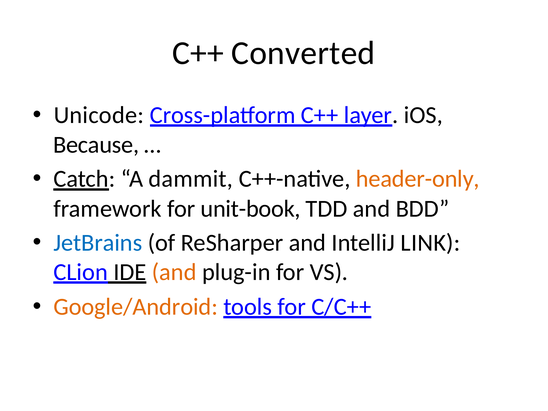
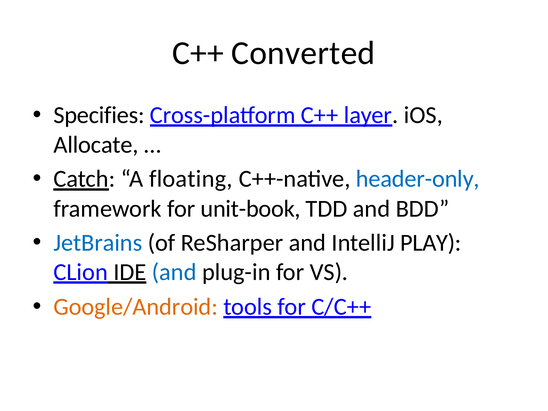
Unicode: Unicode -> Specifies
Because: Because -> Allocate
dammit: dammit -> floating
header-only colour: orange -> blue
LINK: LINK -> PLAY
and at (174, 272) colour: orange -> blue
